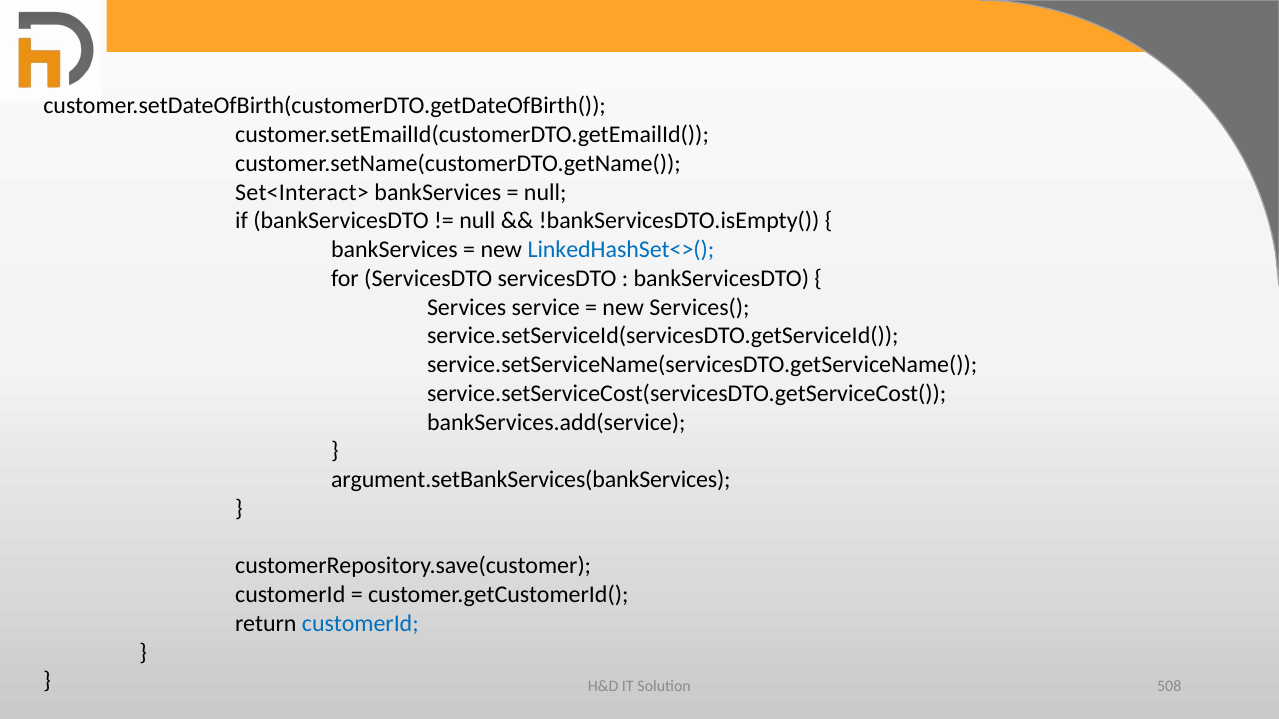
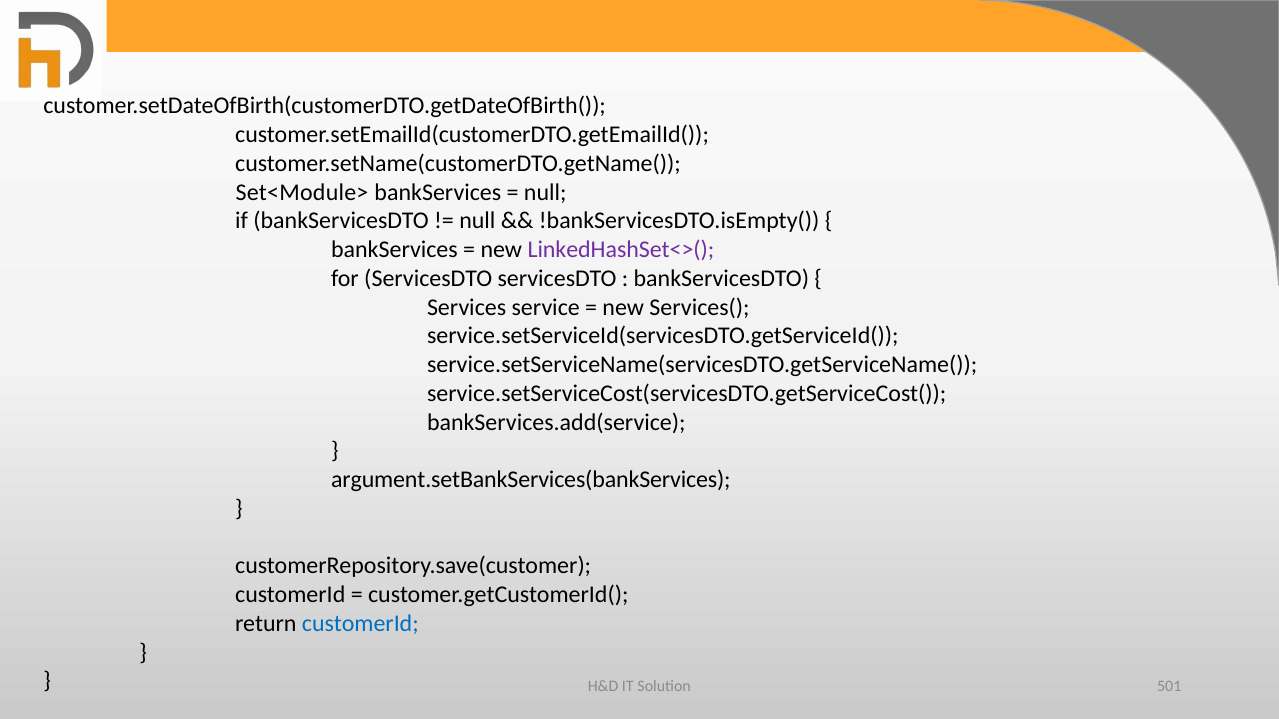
Set<Interact>: Set<Interact> -> Set<Module>
LinkedHashSet<>( colour: blue -> purple
508: 508 -> 501
